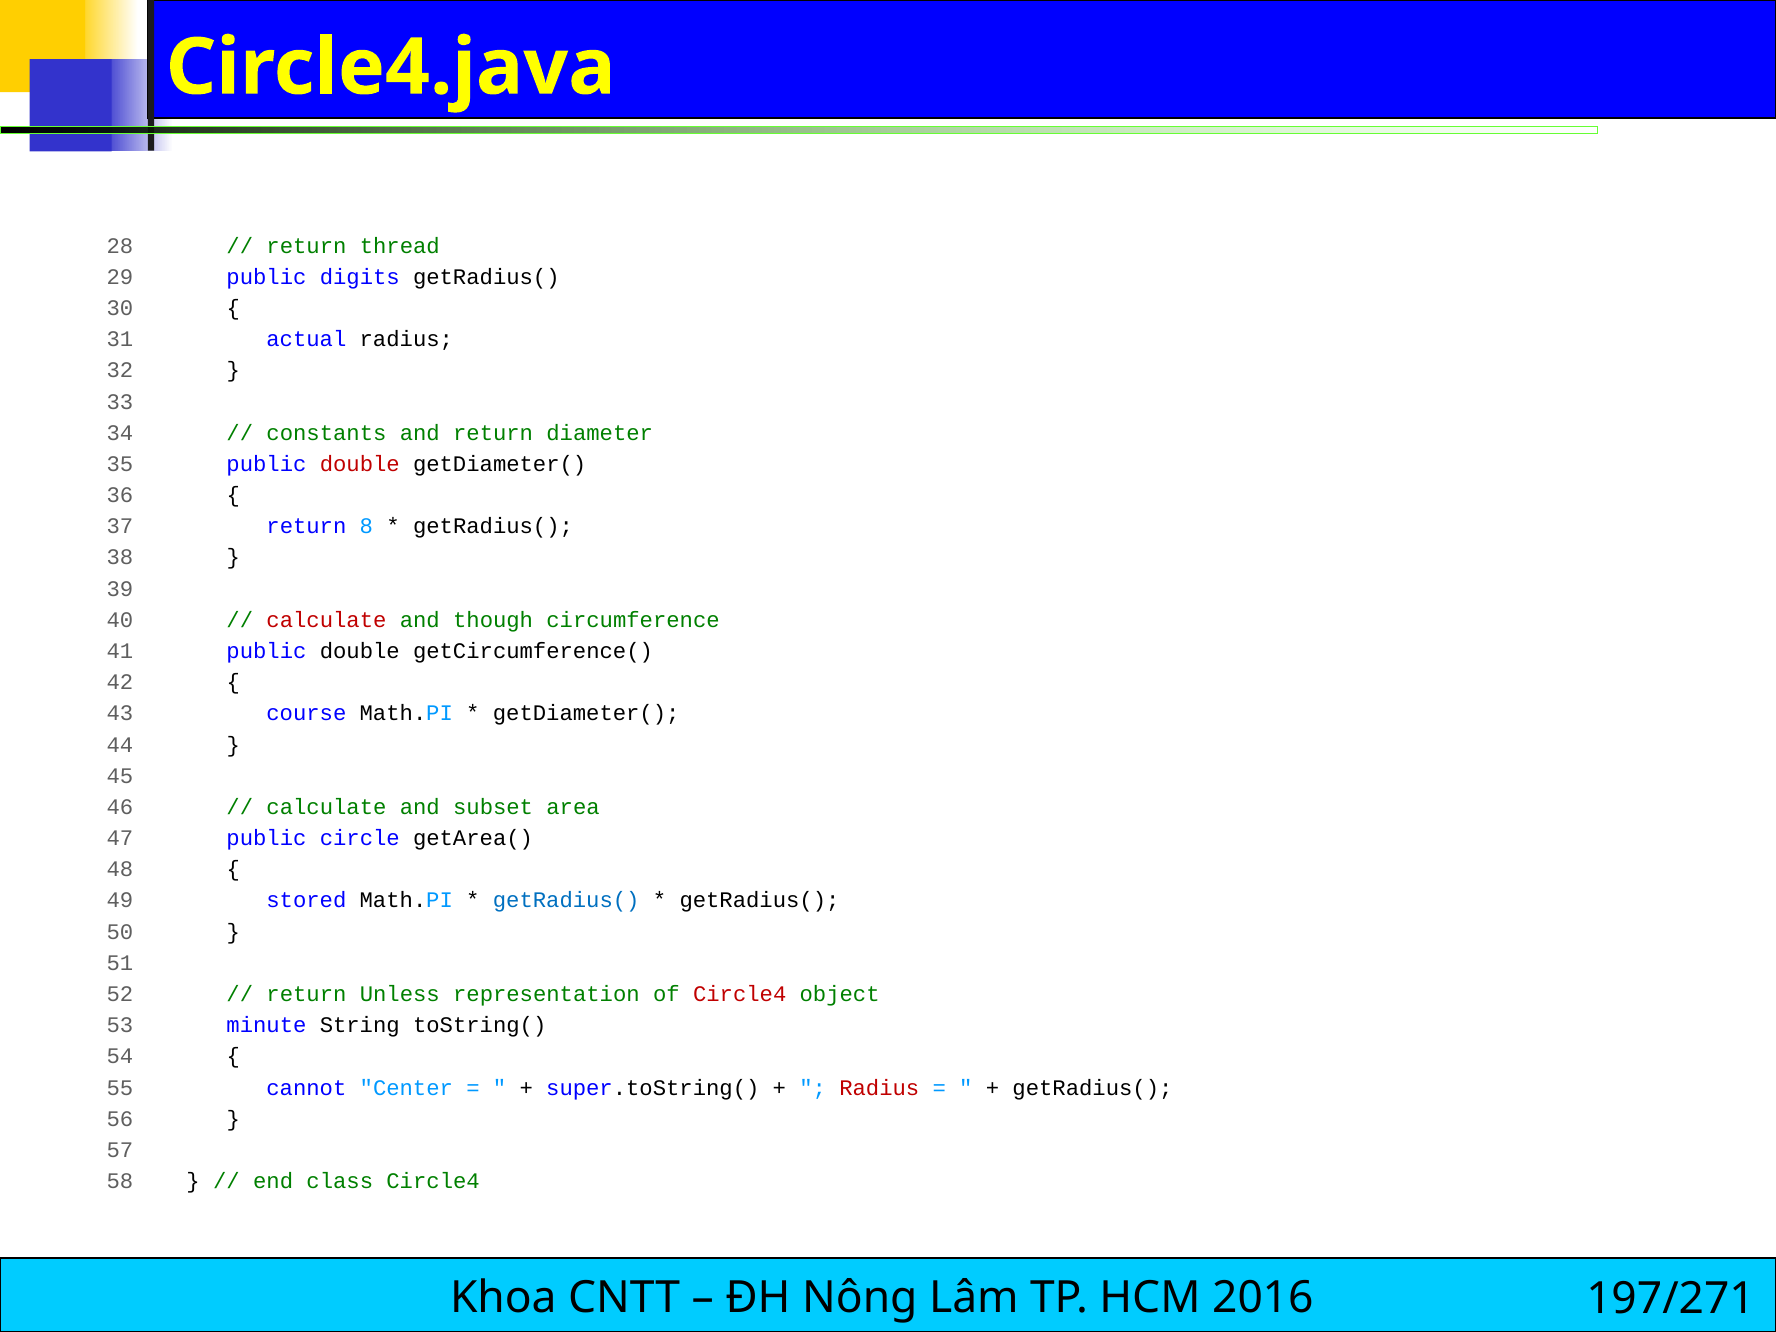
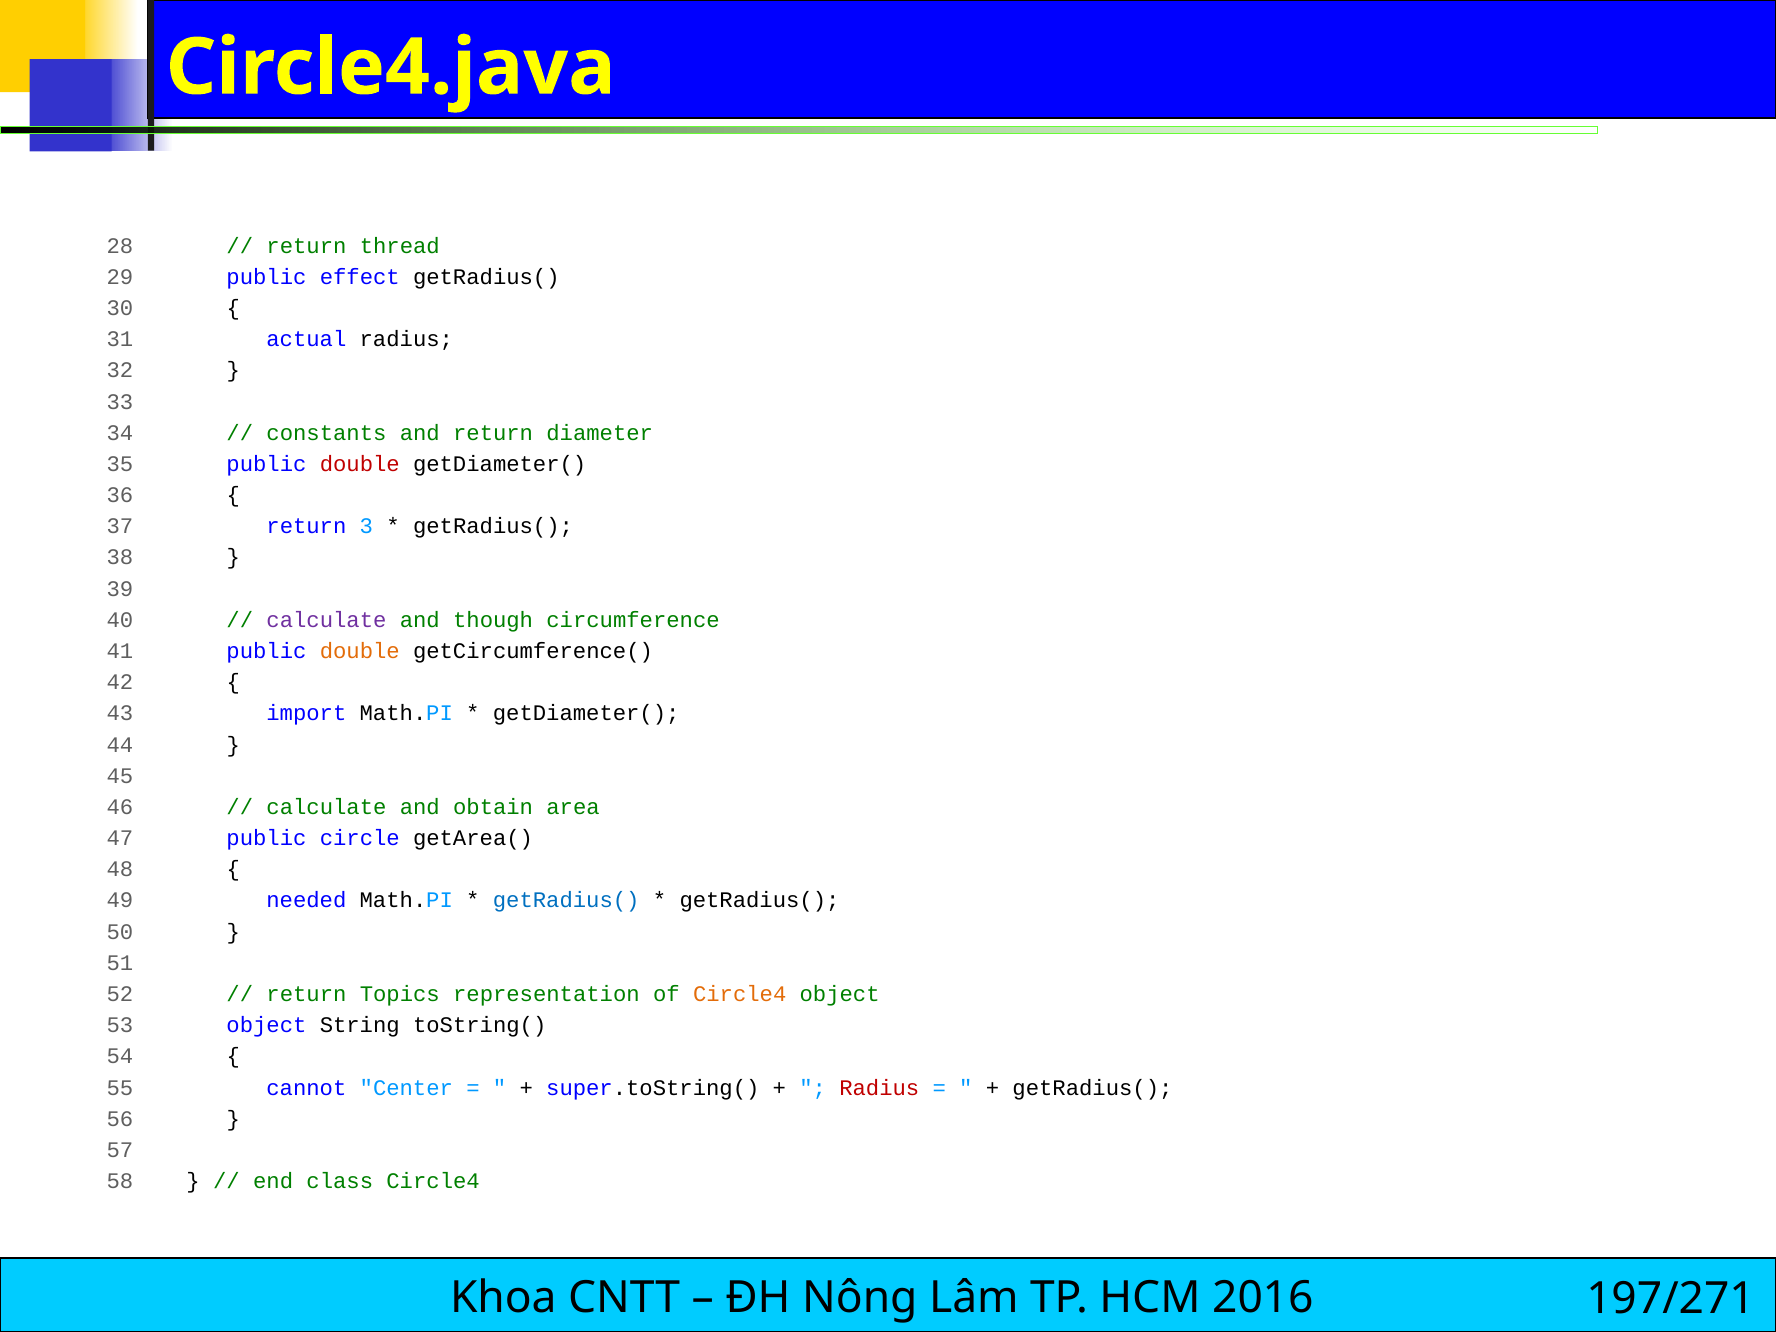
digits: digits -> effect
8: 8 -> 3
calculate at (326, 620) colour: red -> purple
double at (360, 651) colour: black -> orange
course: course -> import
subset: subset -> obtain
stored: stored -> needed
Unless: Unless -> Topics
Circle4 at (740, 994) colour: red -> orange
53 minute: minute -> object
